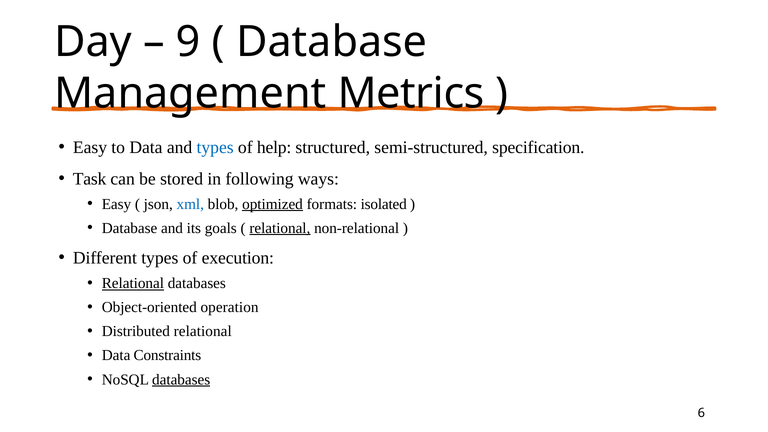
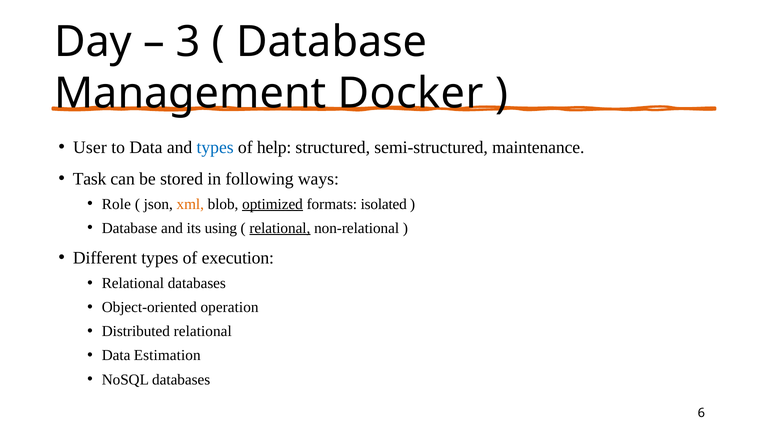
9: 9 -> 3
Metrics: Metrics -> Docker
Easy at (90, 148): Easy -> User
specification: specification -> maintenance
Easy at (116, 204): Easy -> Role
xml colour: blue -> orange
goals: goals -> using
Relational at (133, 283) underline: present -> none
Constraints: Constraints -> Estimation
databases at (181, 380) underline: present -> none
